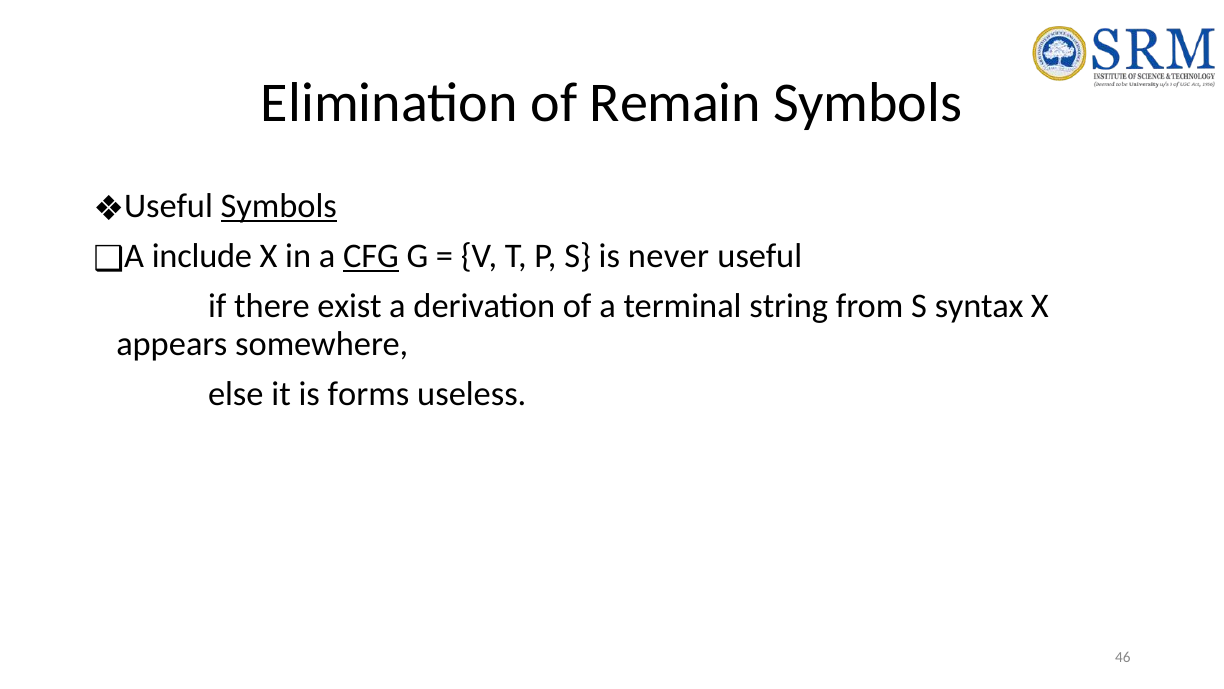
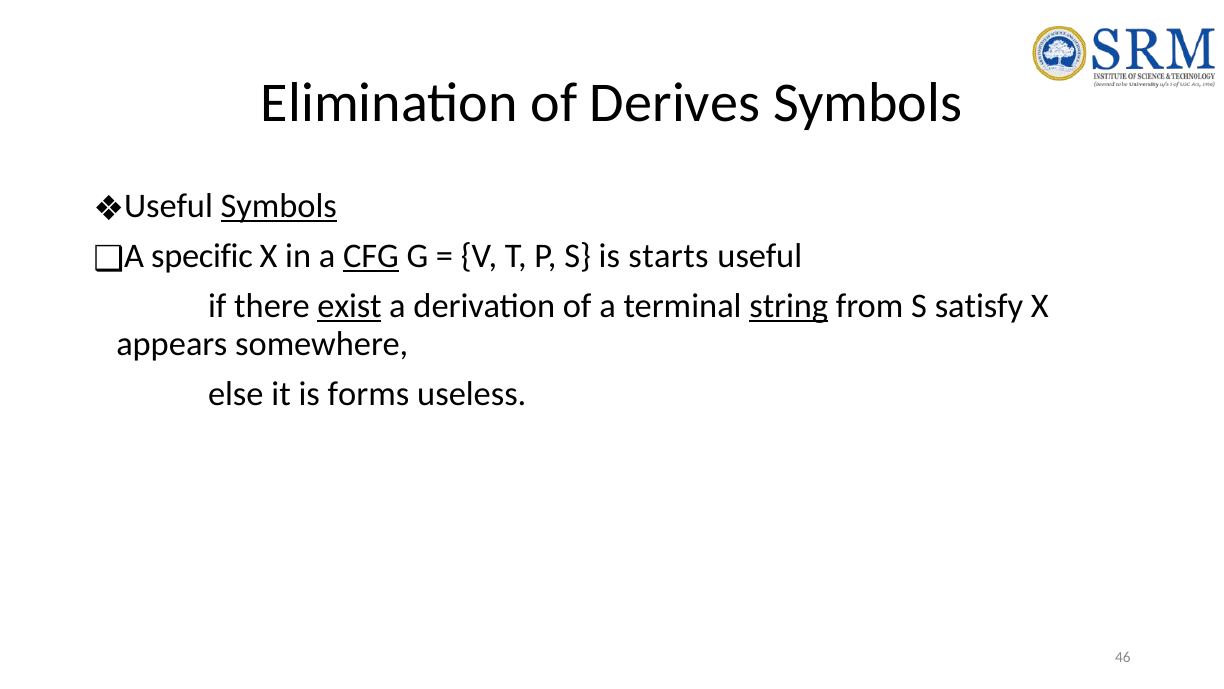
Remain: Remain -> Derives
include: include -> specific
never: never -> starts
exist underline: none -> present
string underline: none -> present
syntax: syntax -> satisfy
